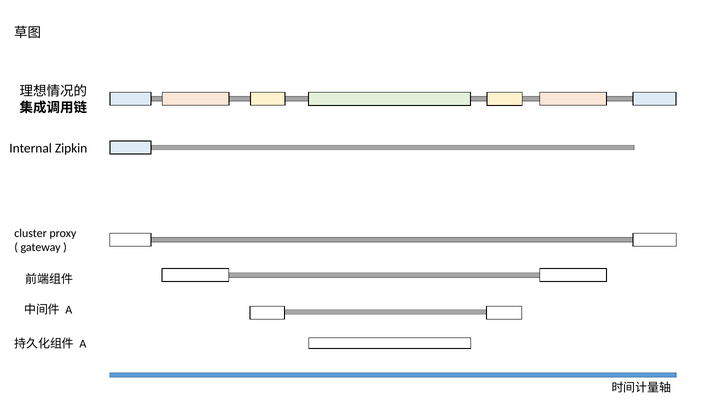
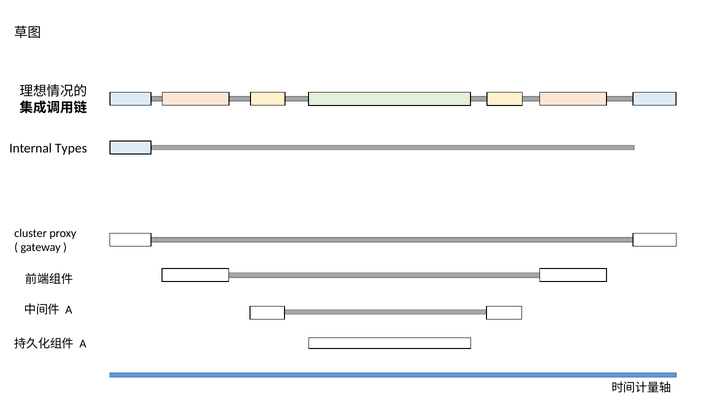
Zipkin: Zipkin -> Types
